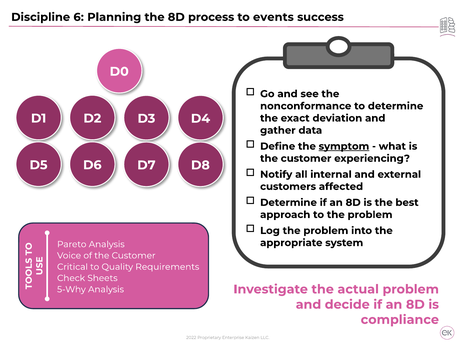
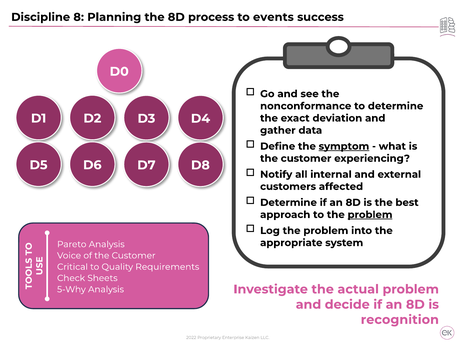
6: 6 -> 8
problem at (370, 215) underline: none -> present
compliance: compliance -> recognition
